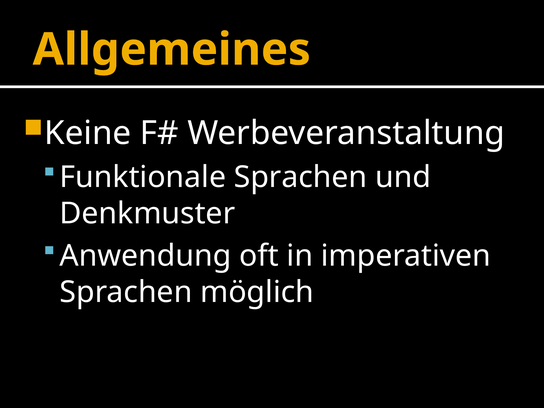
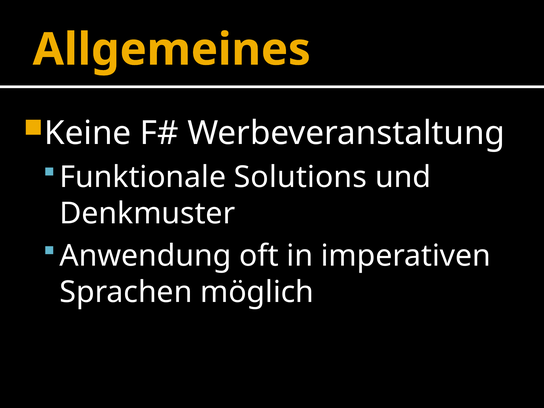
Funktionale Sprachen: Sprachen -> Solutions
